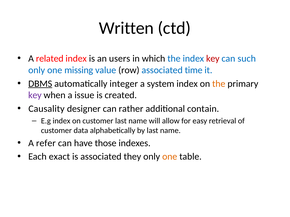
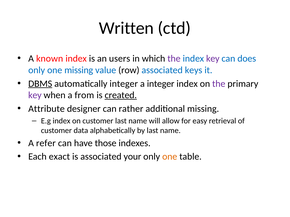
related: related -> known
the at (174, 59) colour: blue -> purple
key at (213, 59) colour: red -> purple
such: such -> does
time: time -> keys
a system: system -> integer
the at (219, 84) colour: orange -> purple
issue: issue -> from
created underline: none -> present
Causality: Causality -> Attribute
additional contain: contain -> missing
they: they -> your
